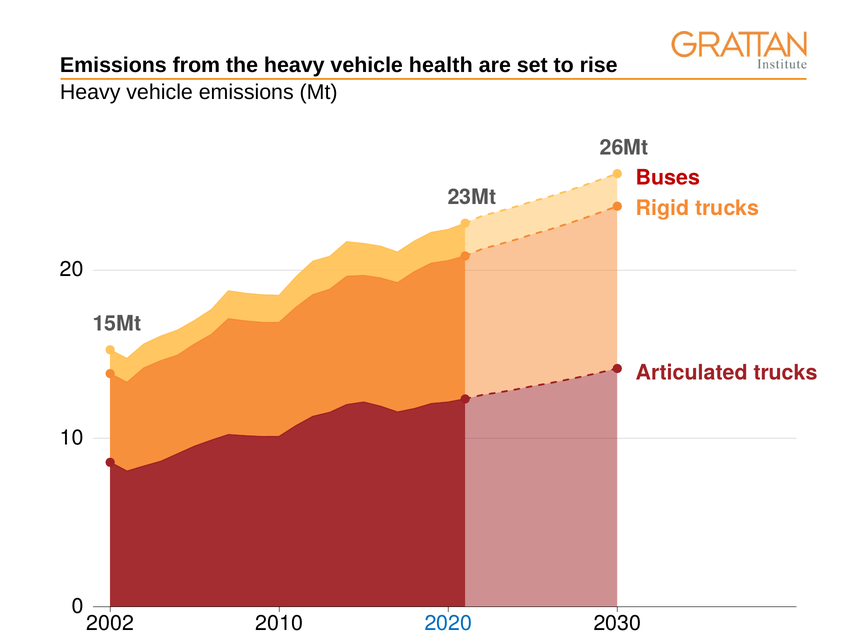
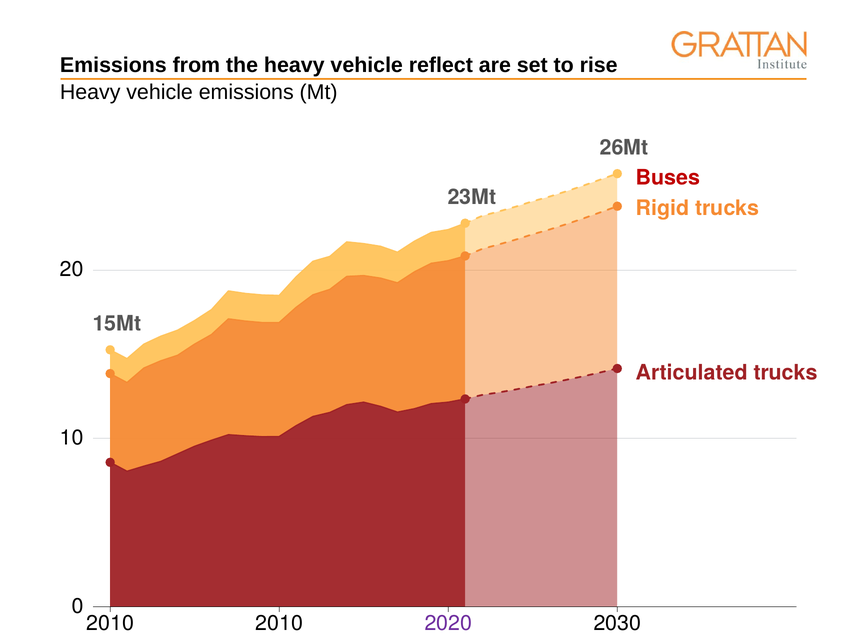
health: health -> reflect
2002 at (110, 624): 2002 -> 2010
2020 colour: blue -> purple
